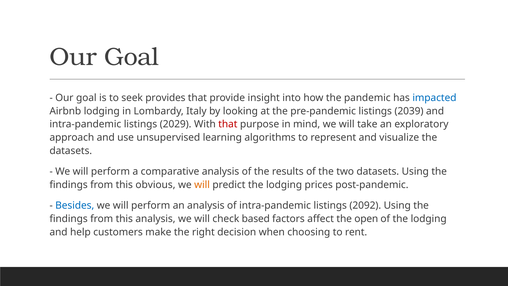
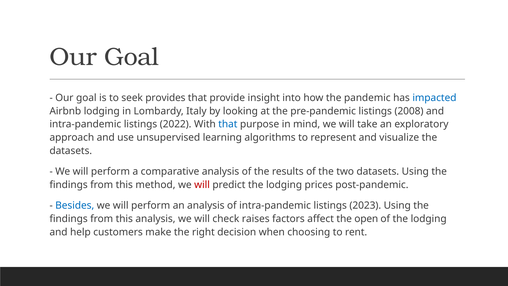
2039: 2039 -> 2008
2029: 2029 -> 2022
that at (228, 124) colour: red -> blue
obvious: obvious -> method
will at (202, 185) colour: orange -> red
2092: 2092 -> 2023
based: based -> raises
